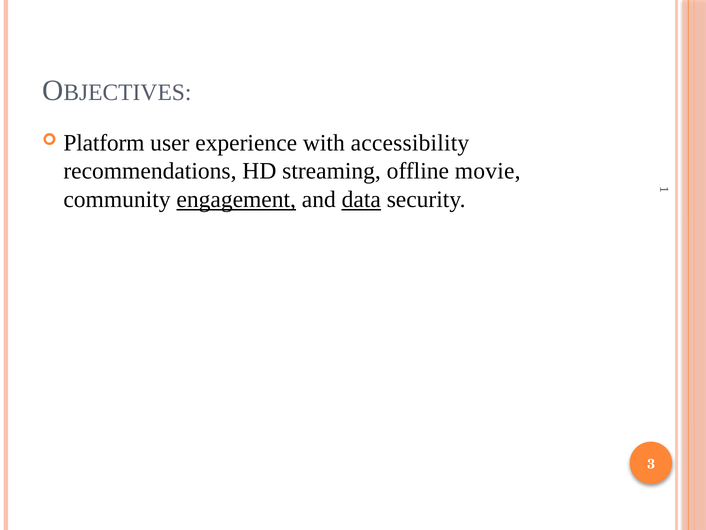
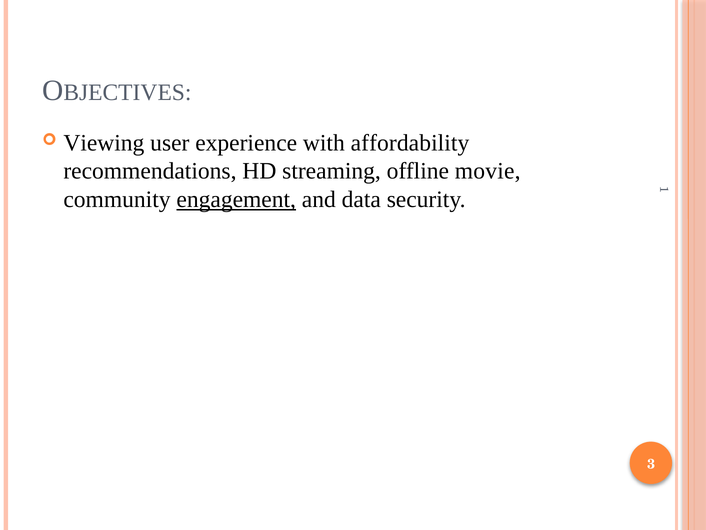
Platform: Platform -> Viewing
accessibility: accessibility -> affordability
data underline: present -> none
